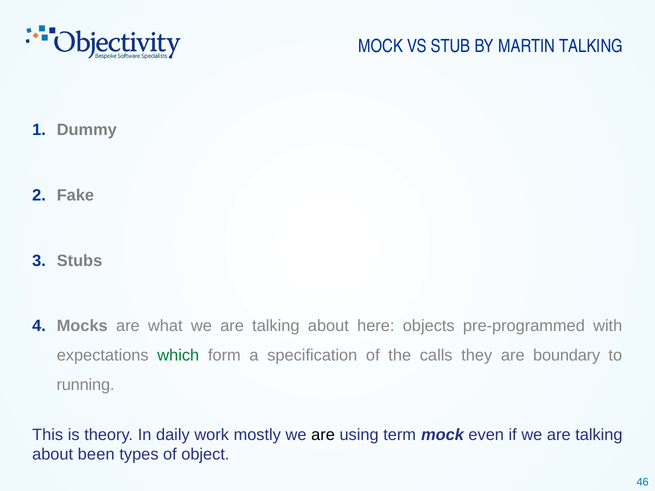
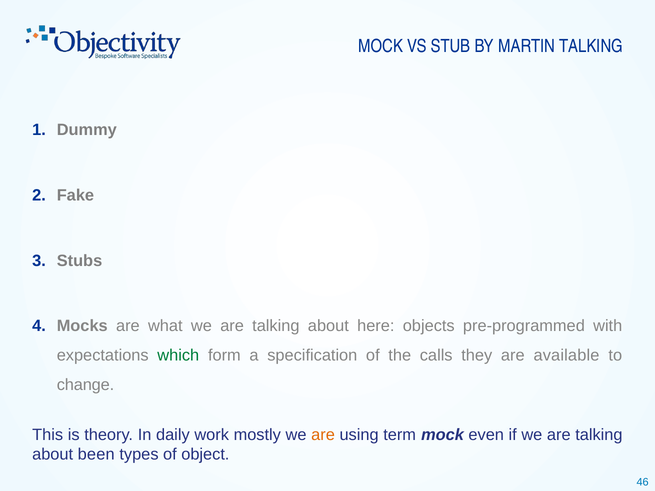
boundary: boundary -> available
running: running -> change
are at (323, 435) colour: black -> orange
